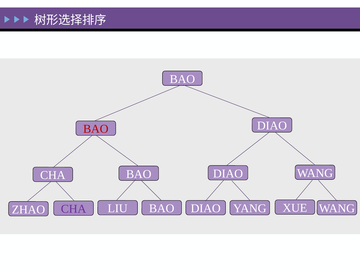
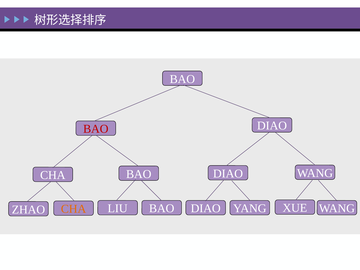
CHA at (74, 209) colour: purple -> orange
